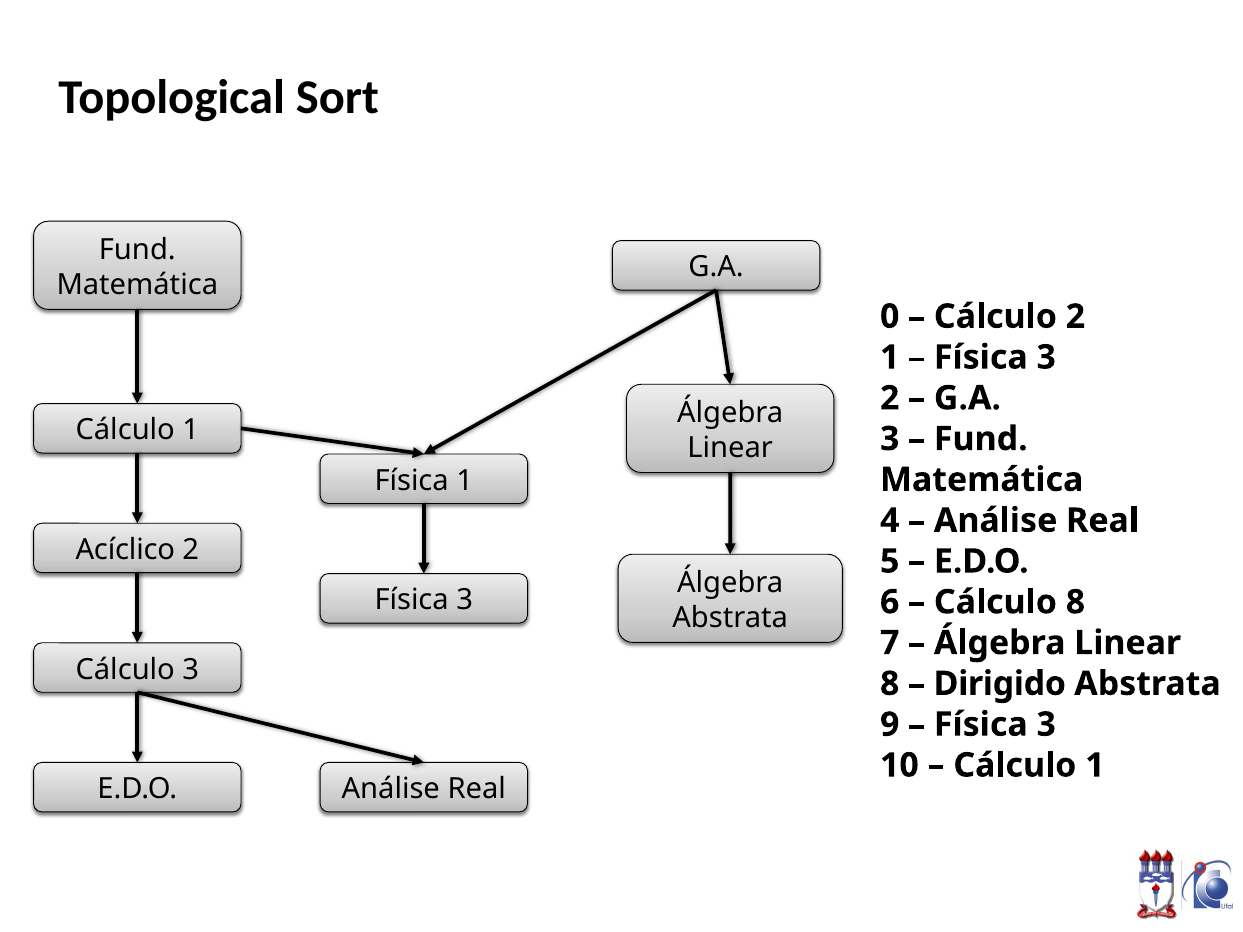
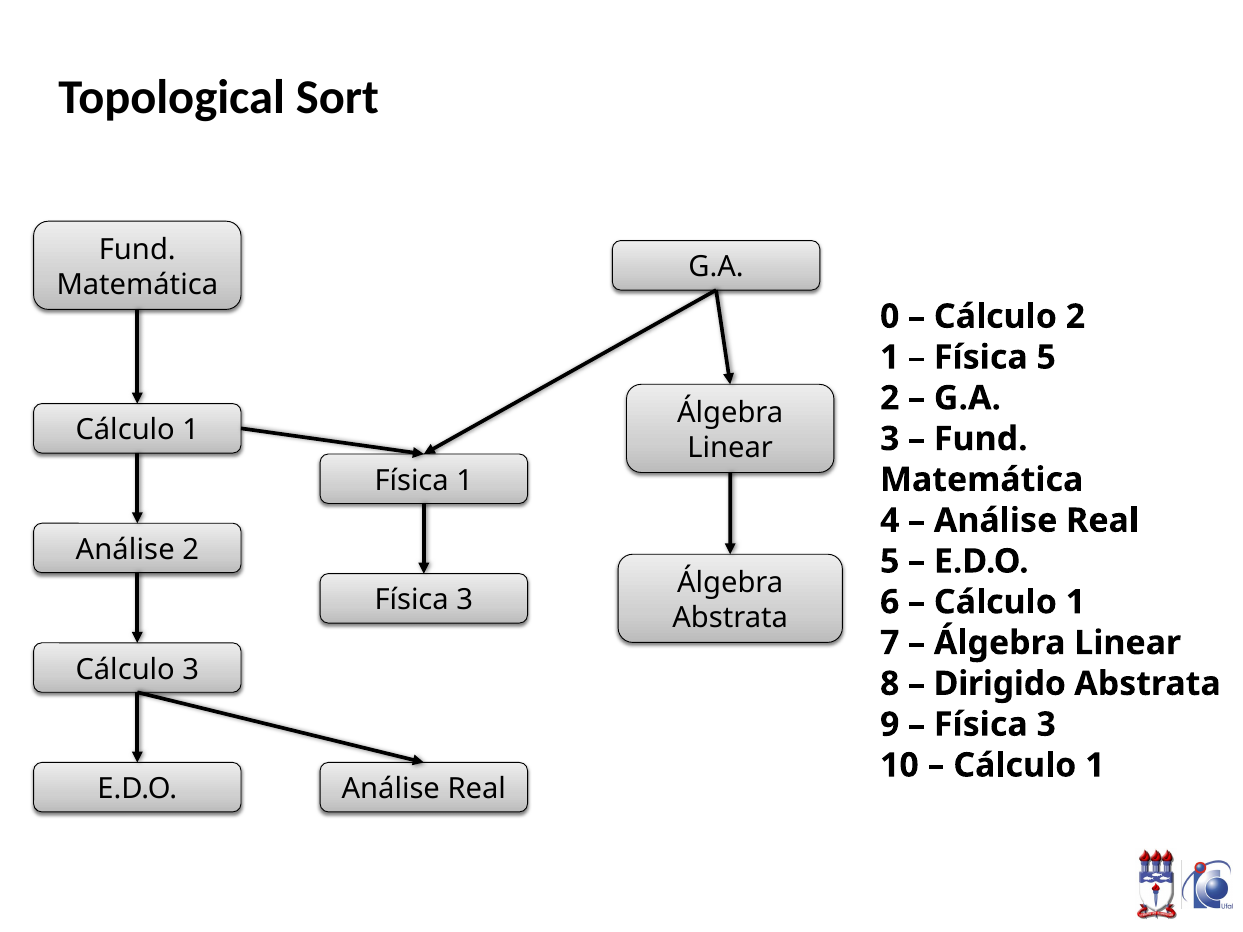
3 at (1046, 357): 3 -> 5
Acíclico at (125, 550): Acíclico -> Análise
8 at (1075, 602): 8 -> 1
